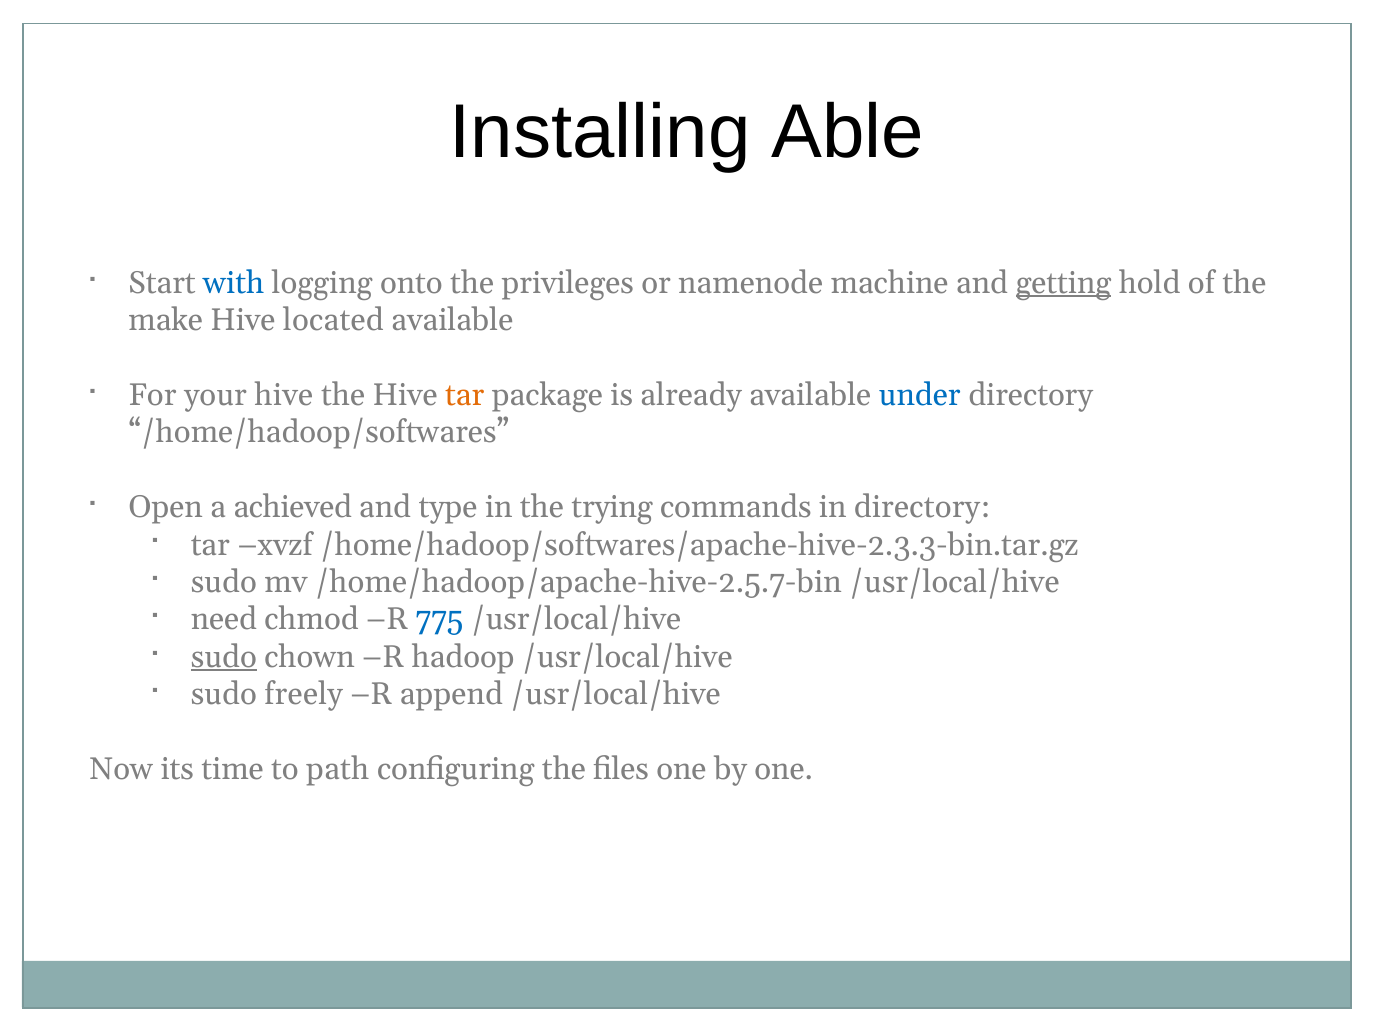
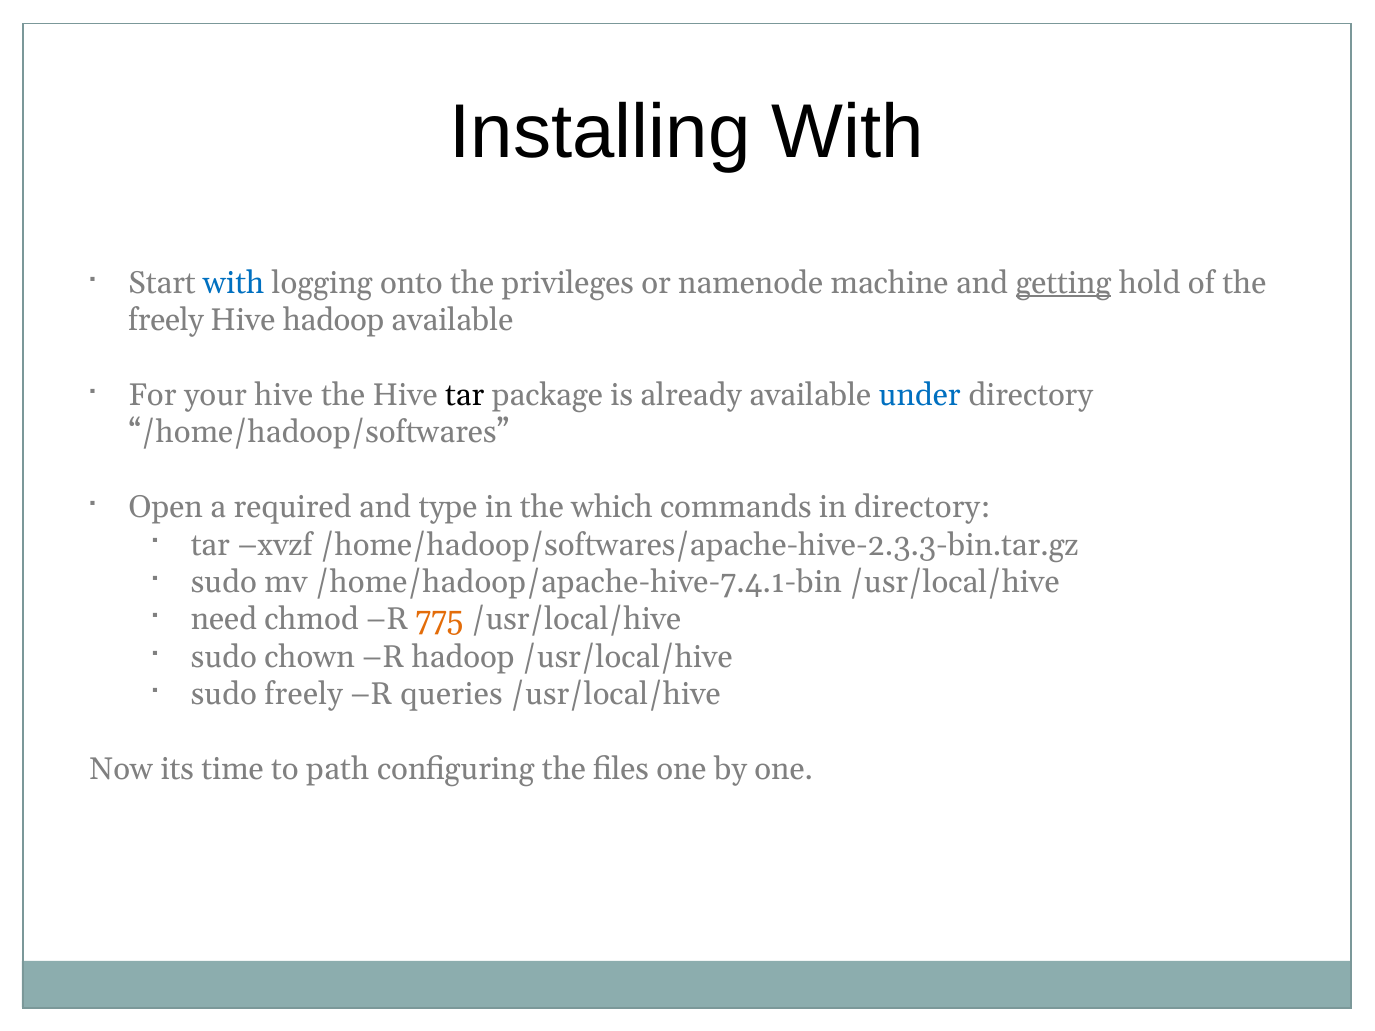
Installing Able: Able -> With
make at (166, 320): make -> freely
Hive located: located -> hadoop
tar at (465, 395) colour: orange -> black
achieved: achieved -> required
trying: trying -> which
/home/hadoop/apache-hive-2.5.7-bin: /home/hadoop/apache-hive-2.5.7-bin -> /home/hadoop/apache-hive-7.4.1-bin
775 colour: blue -> orange
sudo at (224, 657) underline: present -> none
append: append -> queries
